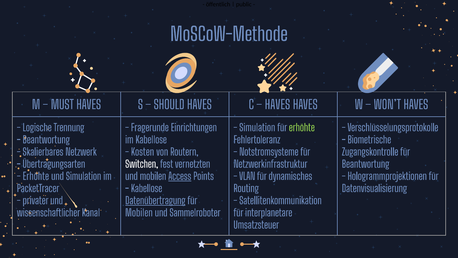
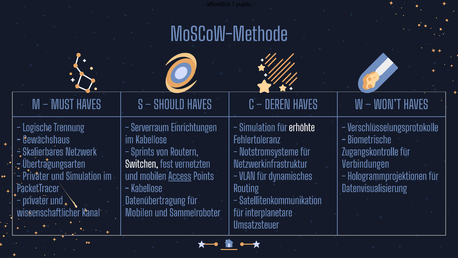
HAVES at (277, 105): HAVES -> DEREN
Fragerunde: Fragerunde -> Serverraum
erhöhte at (302, 128) colour: light green -> white
Beantwortung at (46, 140): Beantwortung -> Gewächshaus
Kosten: Kosten -> Sprints
Beantwortung at (366, 164): Beantwortung -> Verbindungen
Erhöhte at (36, 176): Erhöhte -> Privater
Datenübertragung underline: present -> none
